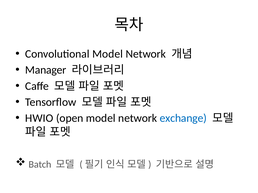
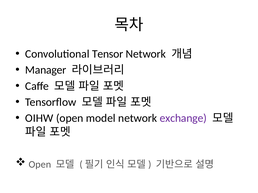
Convolutional Model: Model -> Tensor
HWIO: HWIO -> OIHW
exchange colour: blue -> purple
Batch at (40, 165): Batch -> Open
